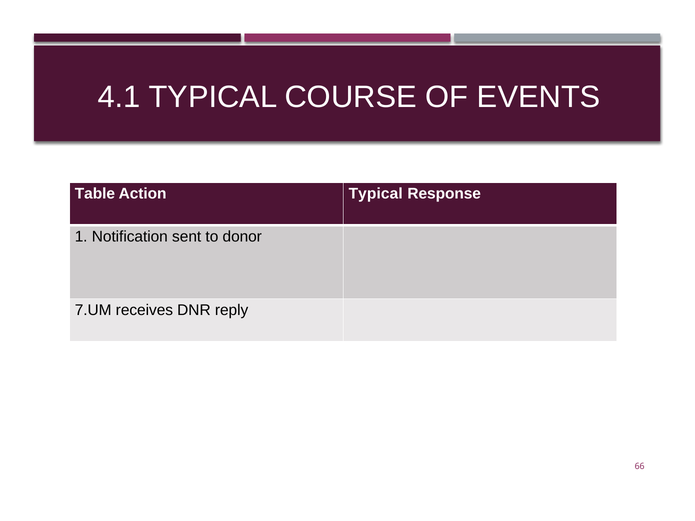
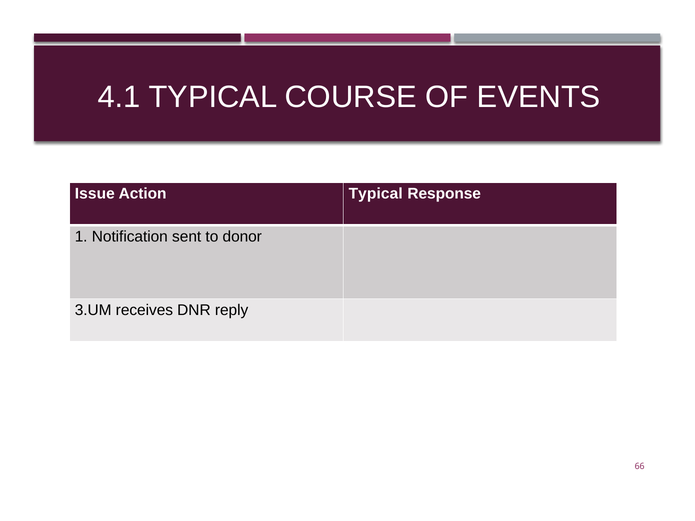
Table: Table -> Issue
7.UM: 7.UM -> 3.UM
